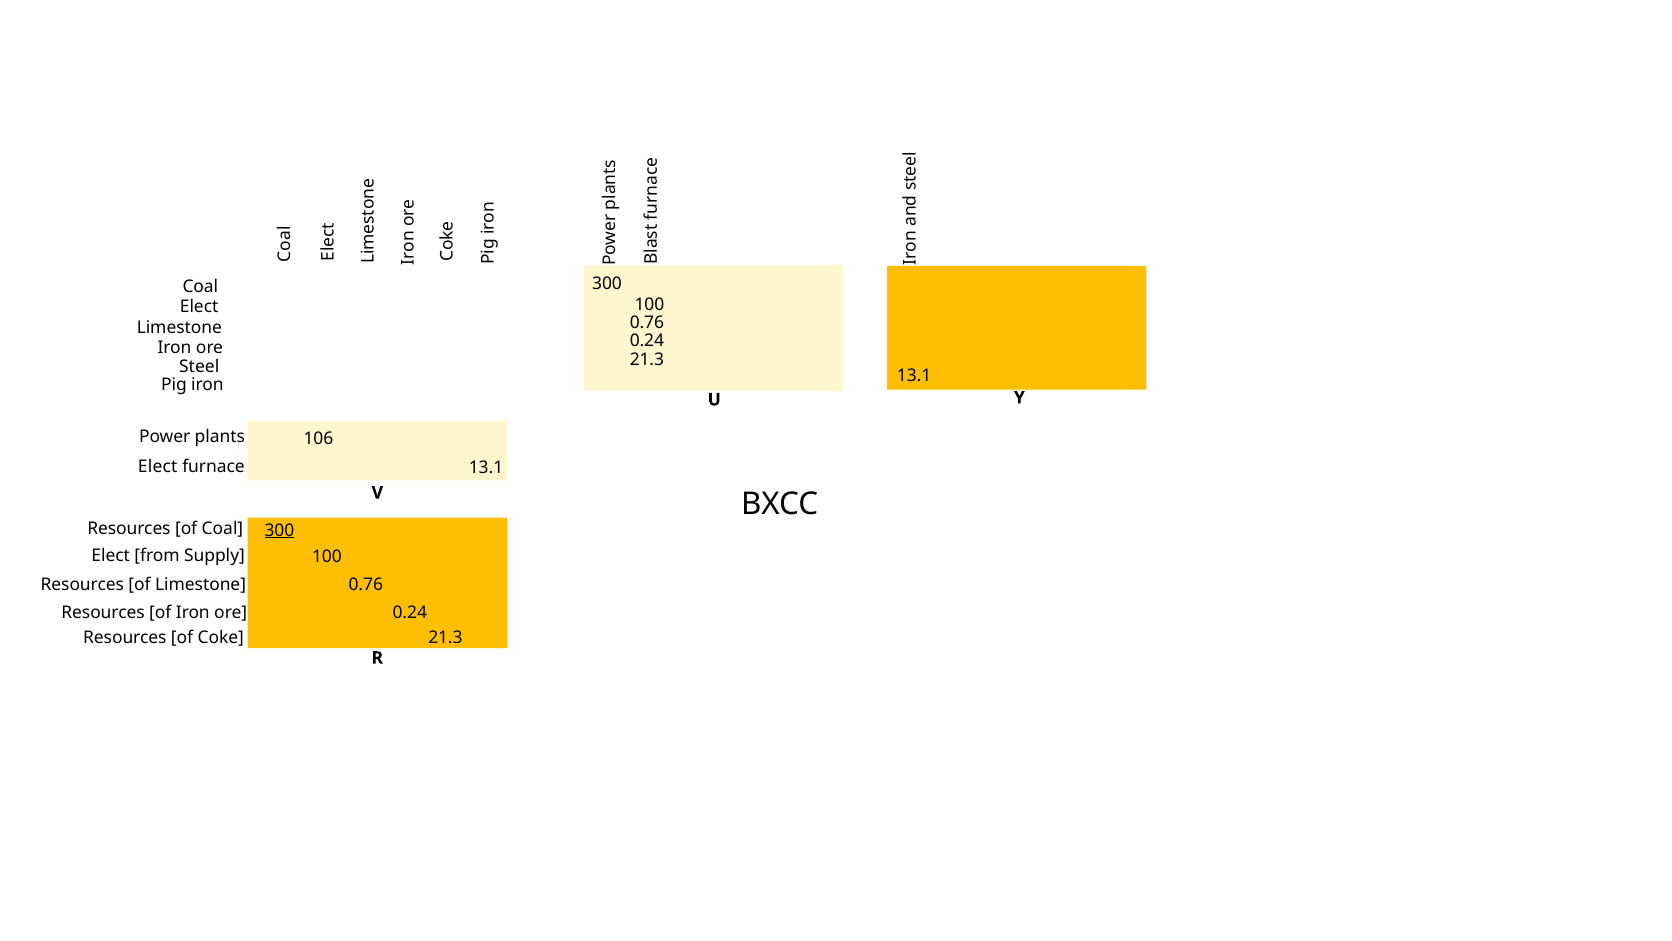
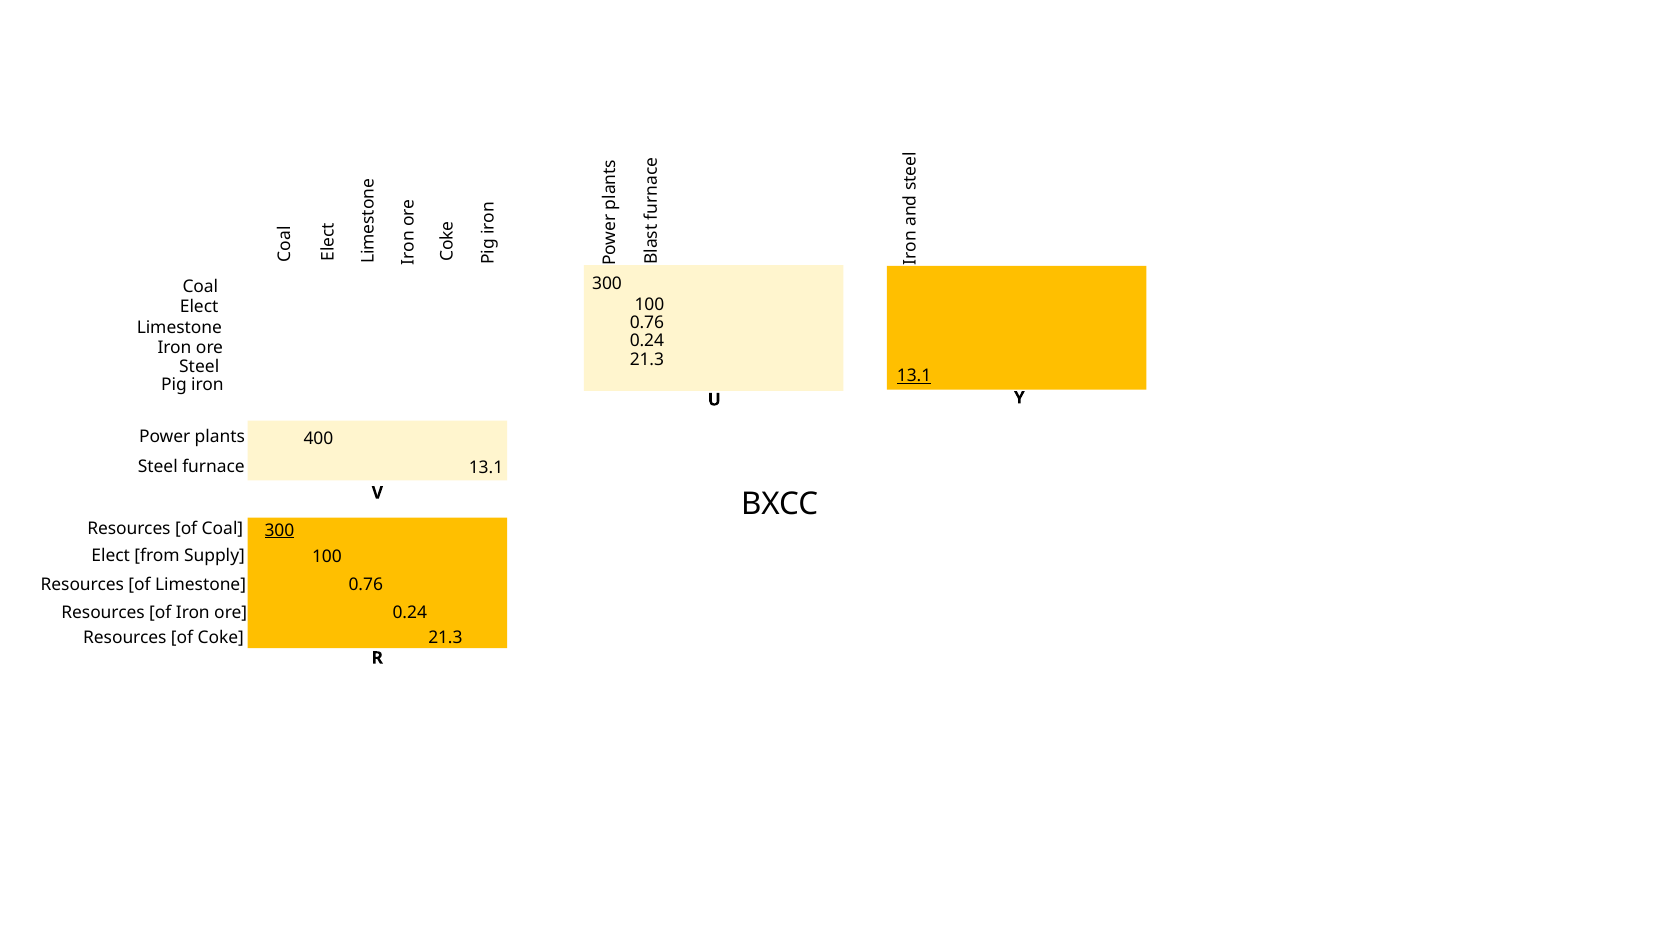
13.1 at (914, 376) underline: none -> present
106: 106 -> 400
Elect at (158, 466): Elect -> Steel
